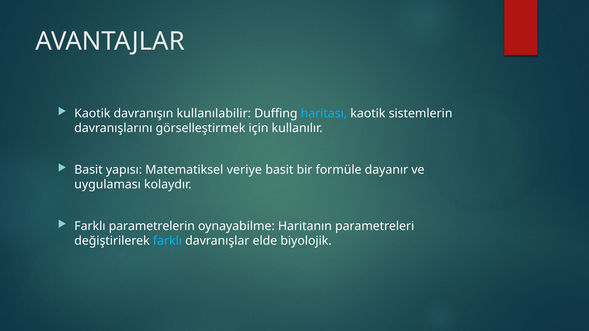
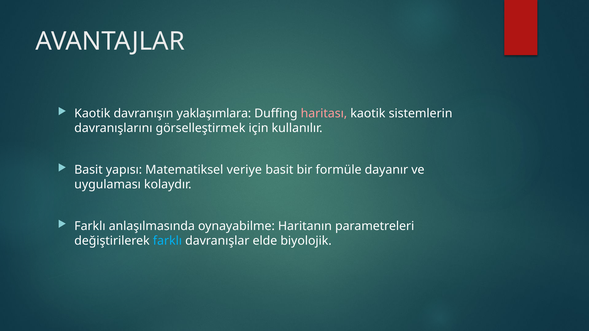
kullanılabilir: kullanılabilir -> yaklaşımlara
haritası colour: light blue -> pink
parametrelerin: parametrelerin -> anlaşılmasında
